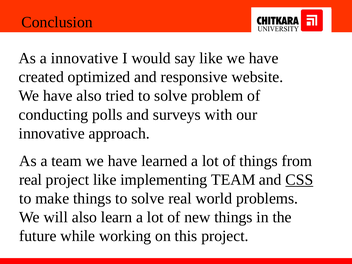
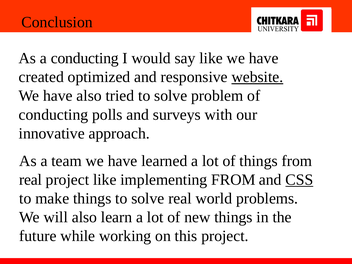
a innovative: innovative -> conducting
website underline: none -> present
implementing TEAM: TEAM -> FROM
